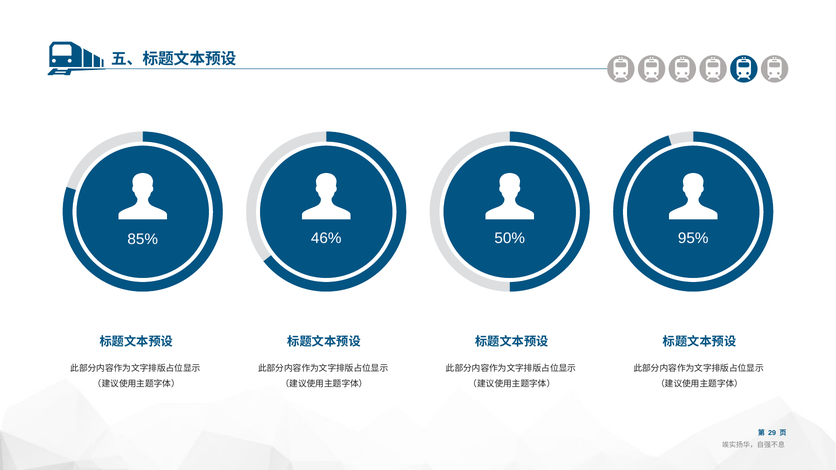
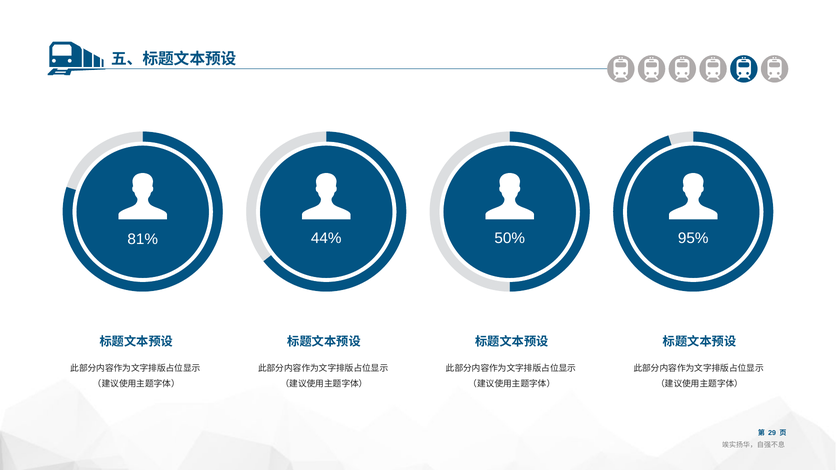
46%: 46% -> 44%
85%: 85% -> 81%
